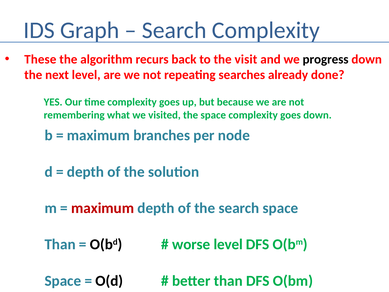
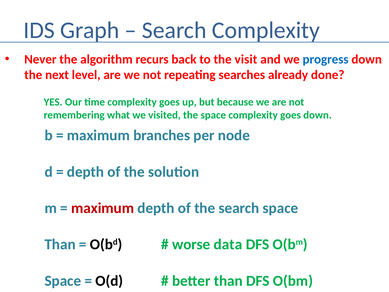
These: These -> Never
progress colour: black -> blue
worse level: level -> data
